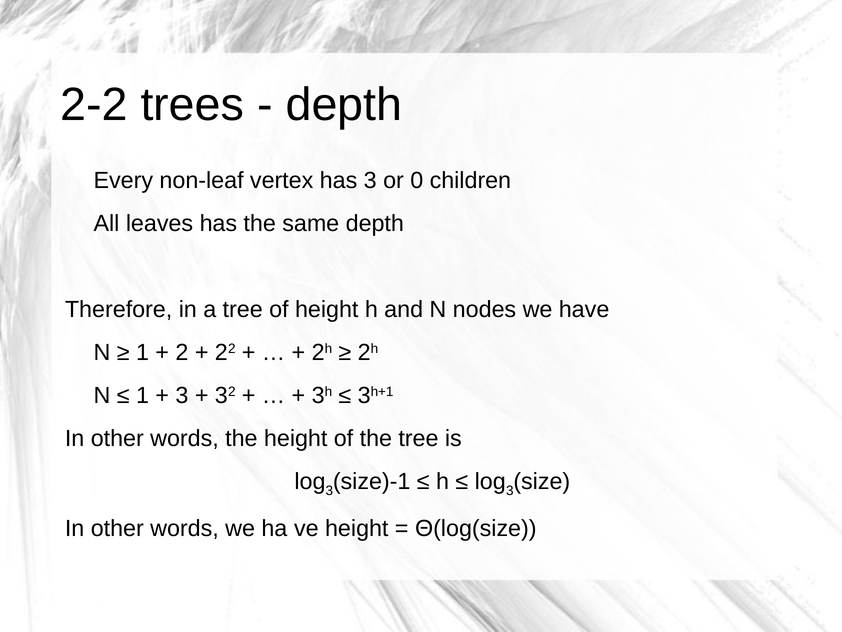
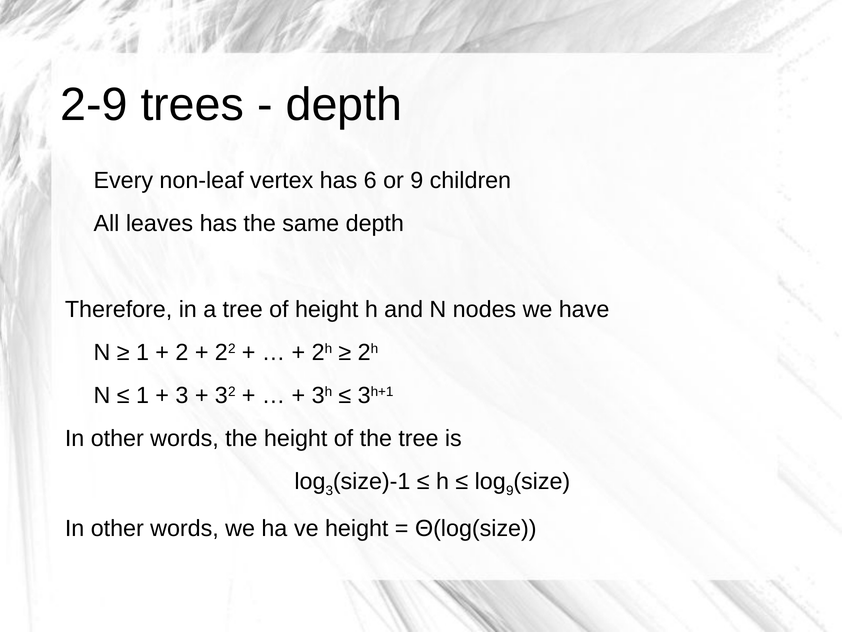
2-2: 2-2 -> 2-9
has 3: 3 -> 6
or 0: 0 -> 9
3 at (510, 490): 3 -> 9
